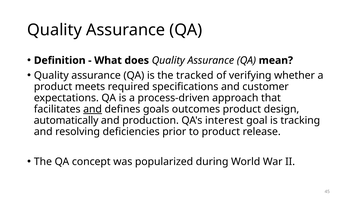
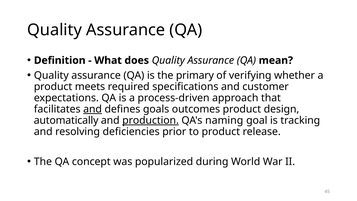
tracked: tracked -> primary
production underline: none -> present
interest: interest -> naming
